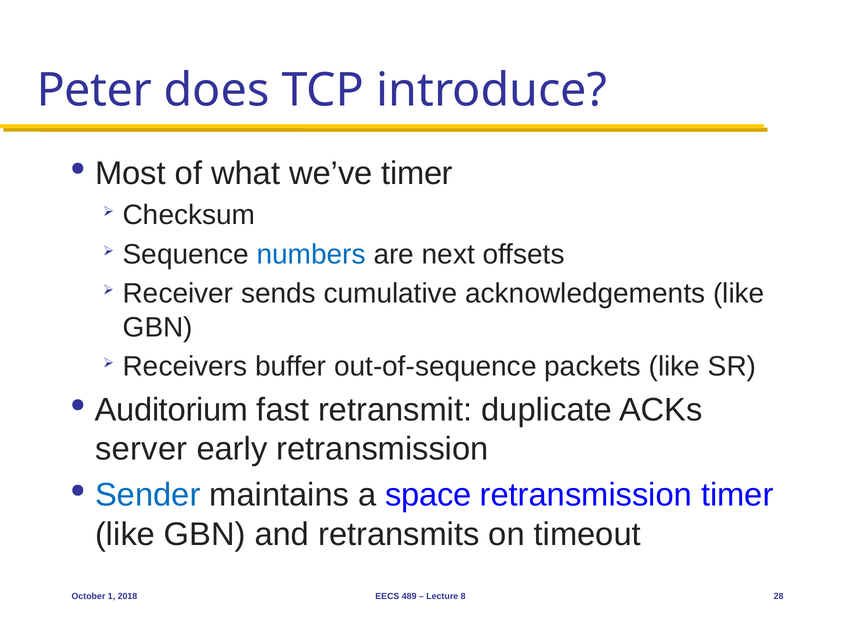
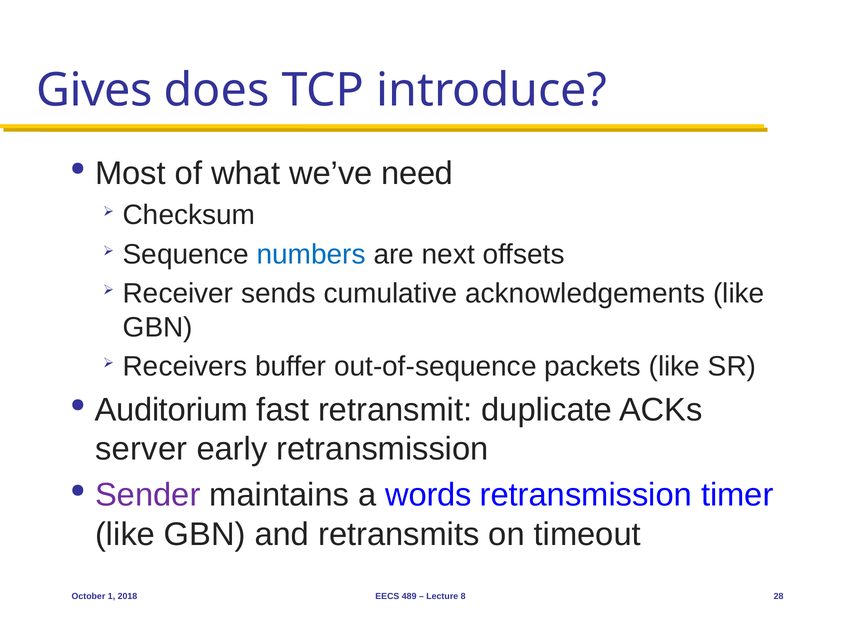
Peter: Peter -> Gives
we’ve timer: timer -> need
Sender colour: blue -> purple
space: space -> words
